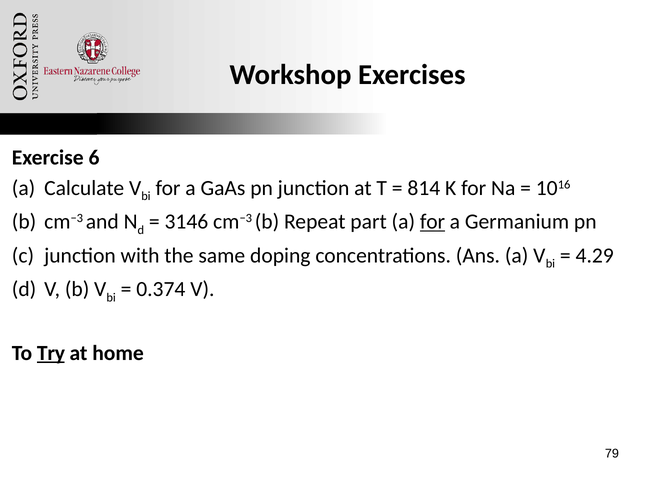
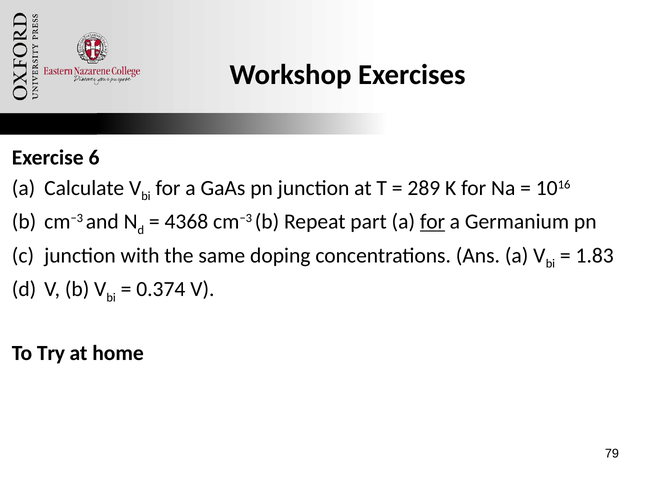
814: 814 -> 289
3146: 3146 -> 4368
4.29: 4.29 -> 1.83
Try underline: present -> none
